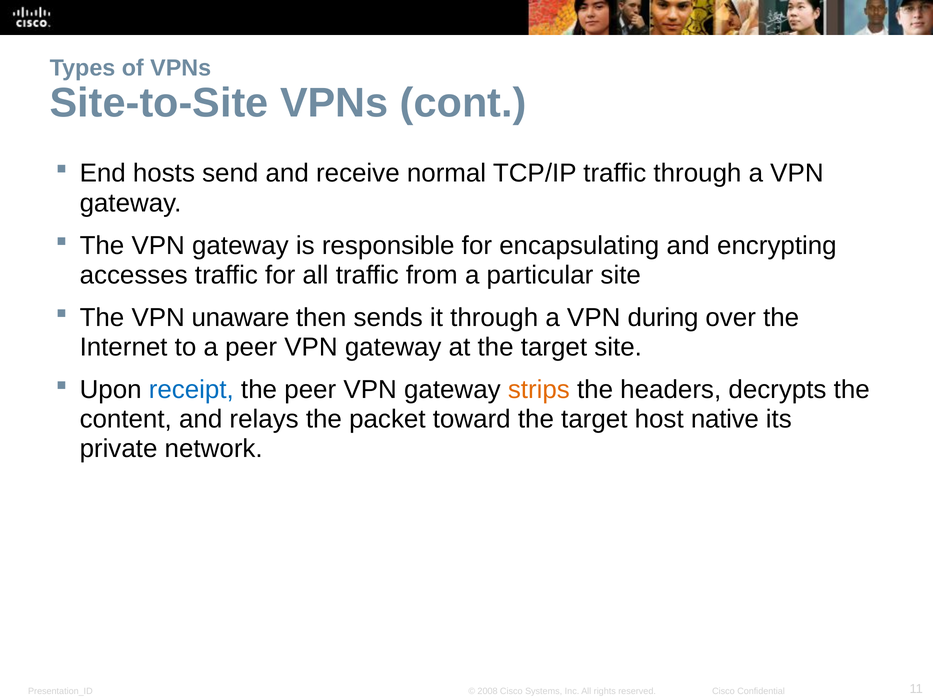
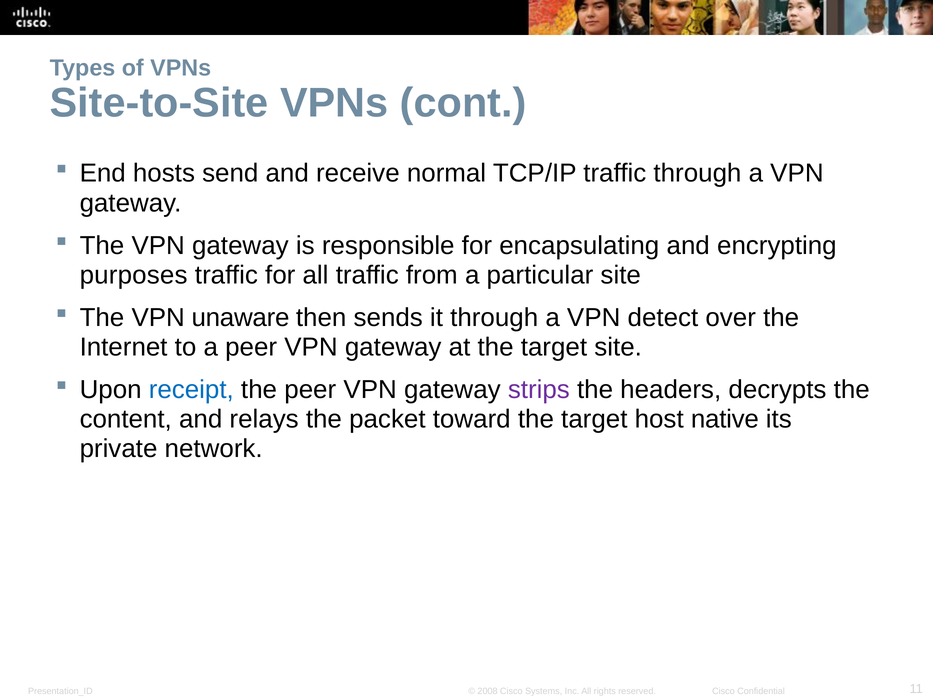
accesses: accesses -> purposes
during: during -> detect
strips colour: orange -> purple
